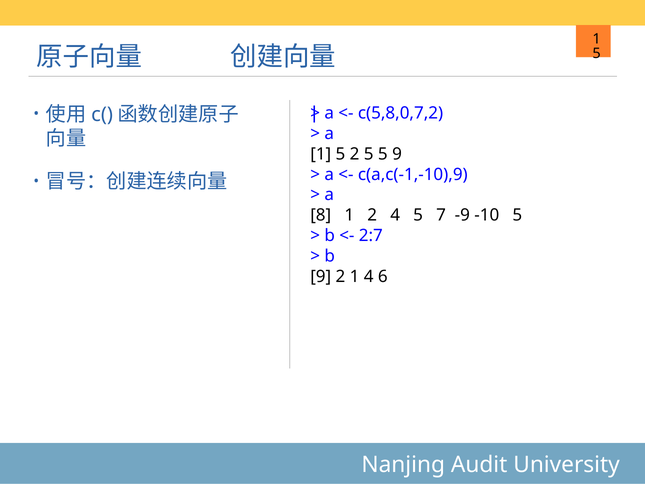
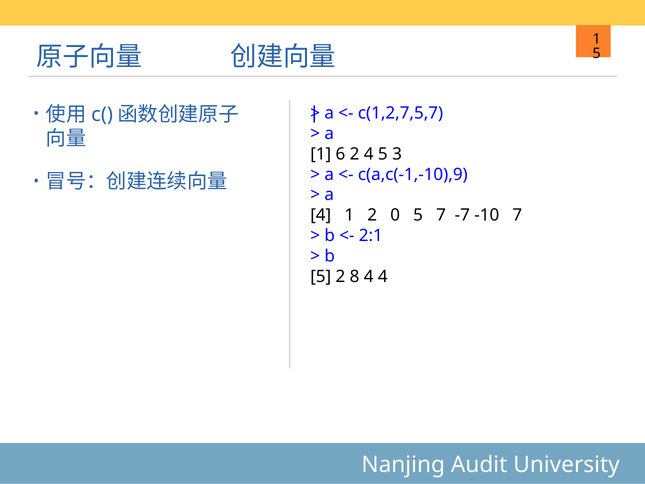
c(5,8,0,7,2: c(5,8,0,7,2 -> c(1,2,7,5,7
5 at (340, 154): 5 -> 6
2 5: 5 -> 4
5 9: 9 -> 3
8 at (321, 215): 8 -> 4
2 4: 4 -> 0
-9: -9 -> -7
-10 5: 5 -> 7
2:7: 2:7 -> 2:1
9 at (321, 276): 9 -> 5
2 1: 1 -> 8
4 6: 6 -> 4
